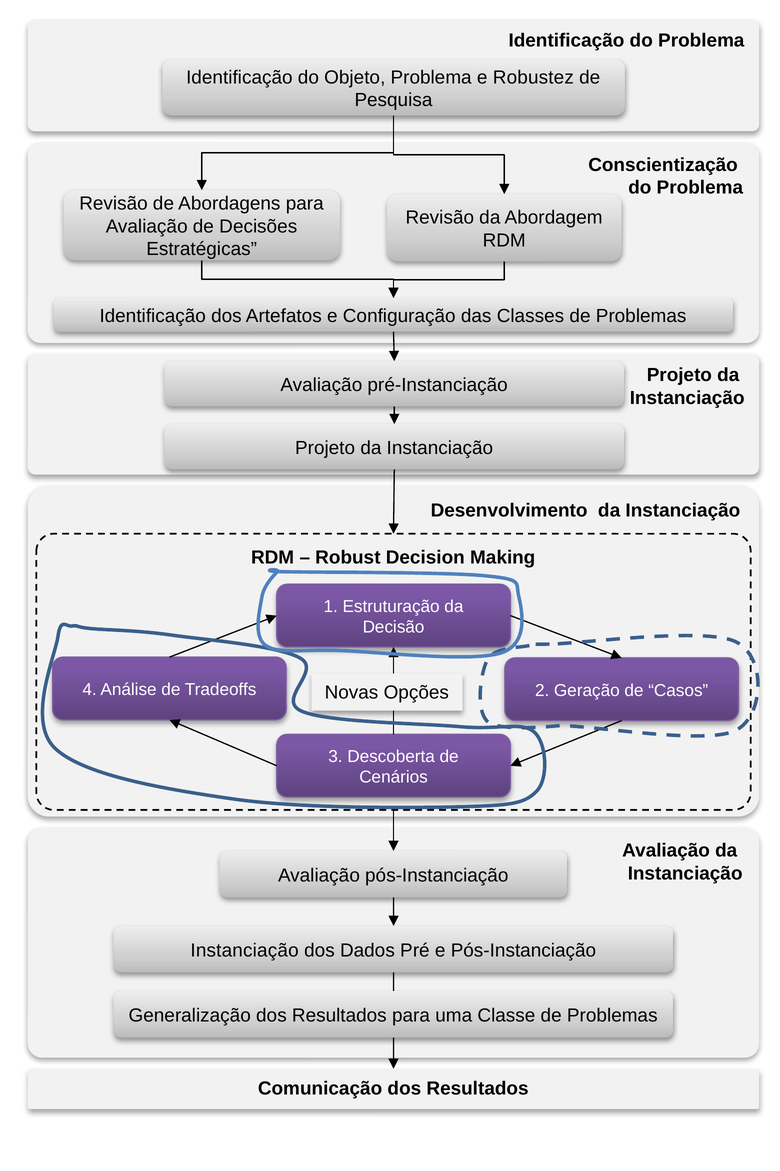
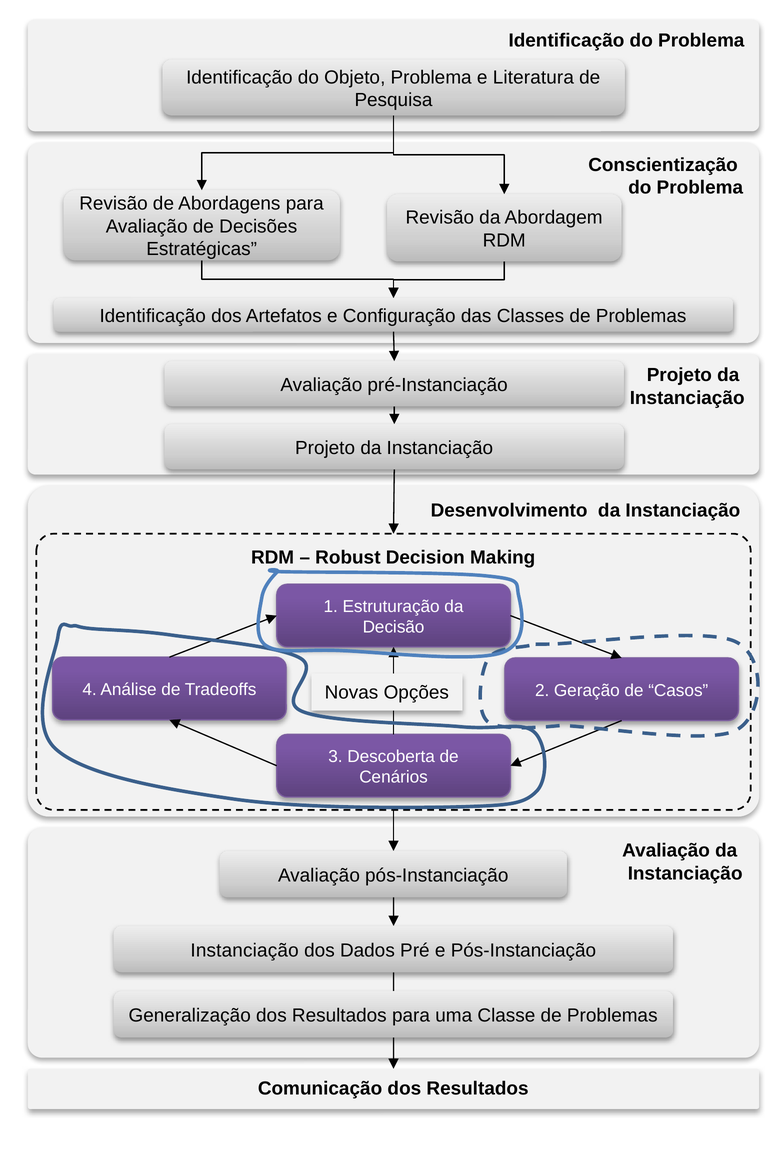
Robustez: Robustez -> Literatura
